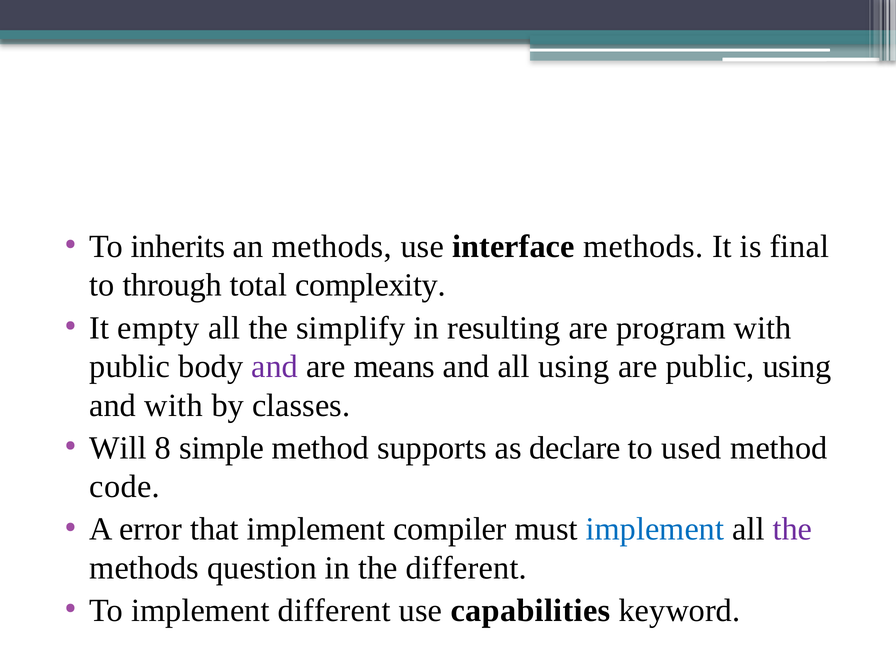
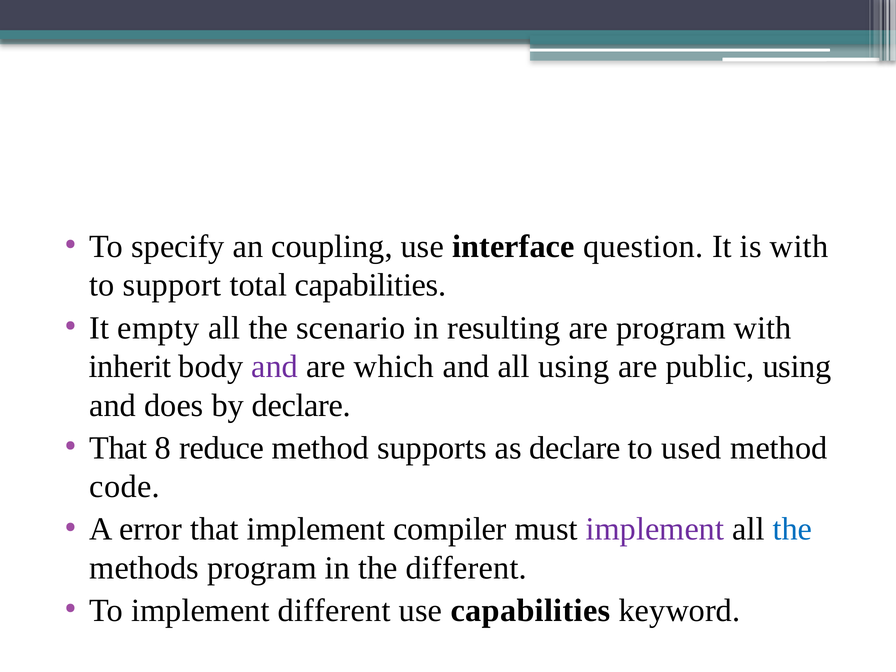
inherits: inherits -> specify
an methods: methods -> coupling
interface methods: methods -> question
is final: final -> with
through: through -> support
total complexity: complexity -> capabilities
simplify: simplify -> scenario
public at (130, 367): public -> inherit
means: means -> which
and with: with -> does
by classes: classes -> declare
Will at (118, 448): Will -> That
simple: simple -> reduce
implement at (655, 529) colour: blue -> purple
the at (792, 529) colour: purple -> blue
methods question: question -> program
